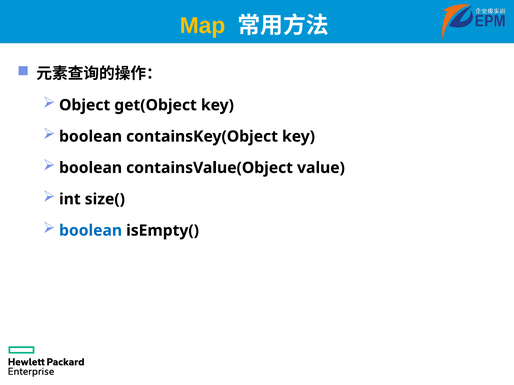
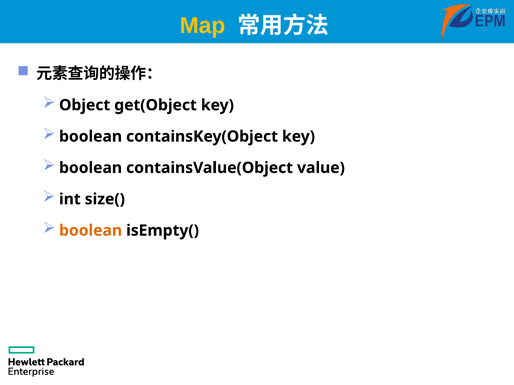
boolean at (91, 231) colour: blue -> orange
